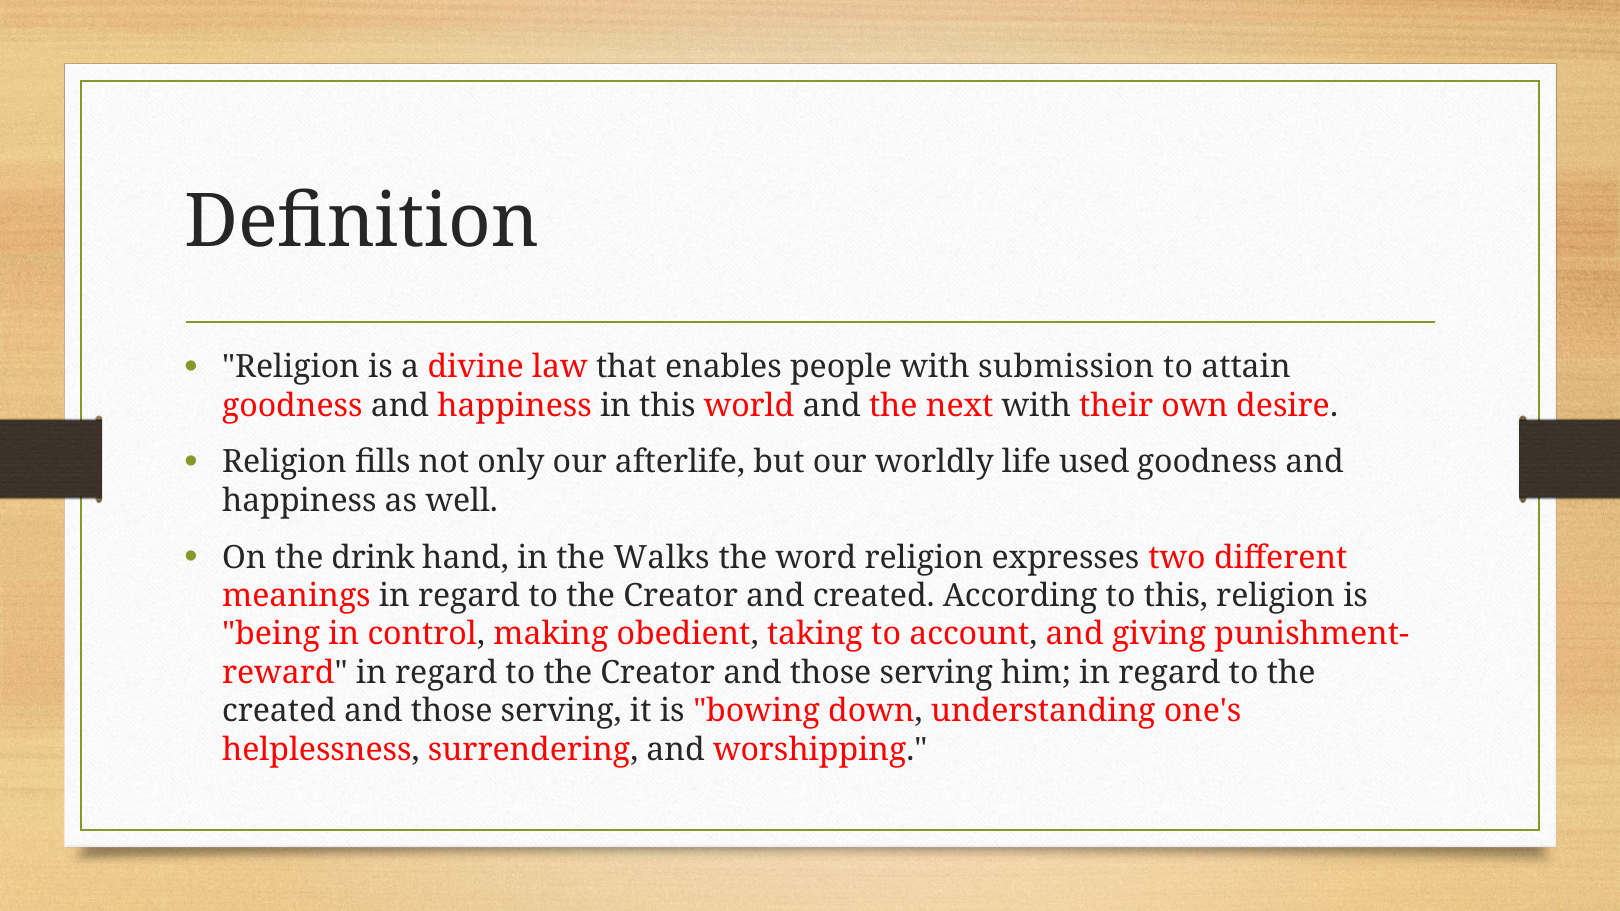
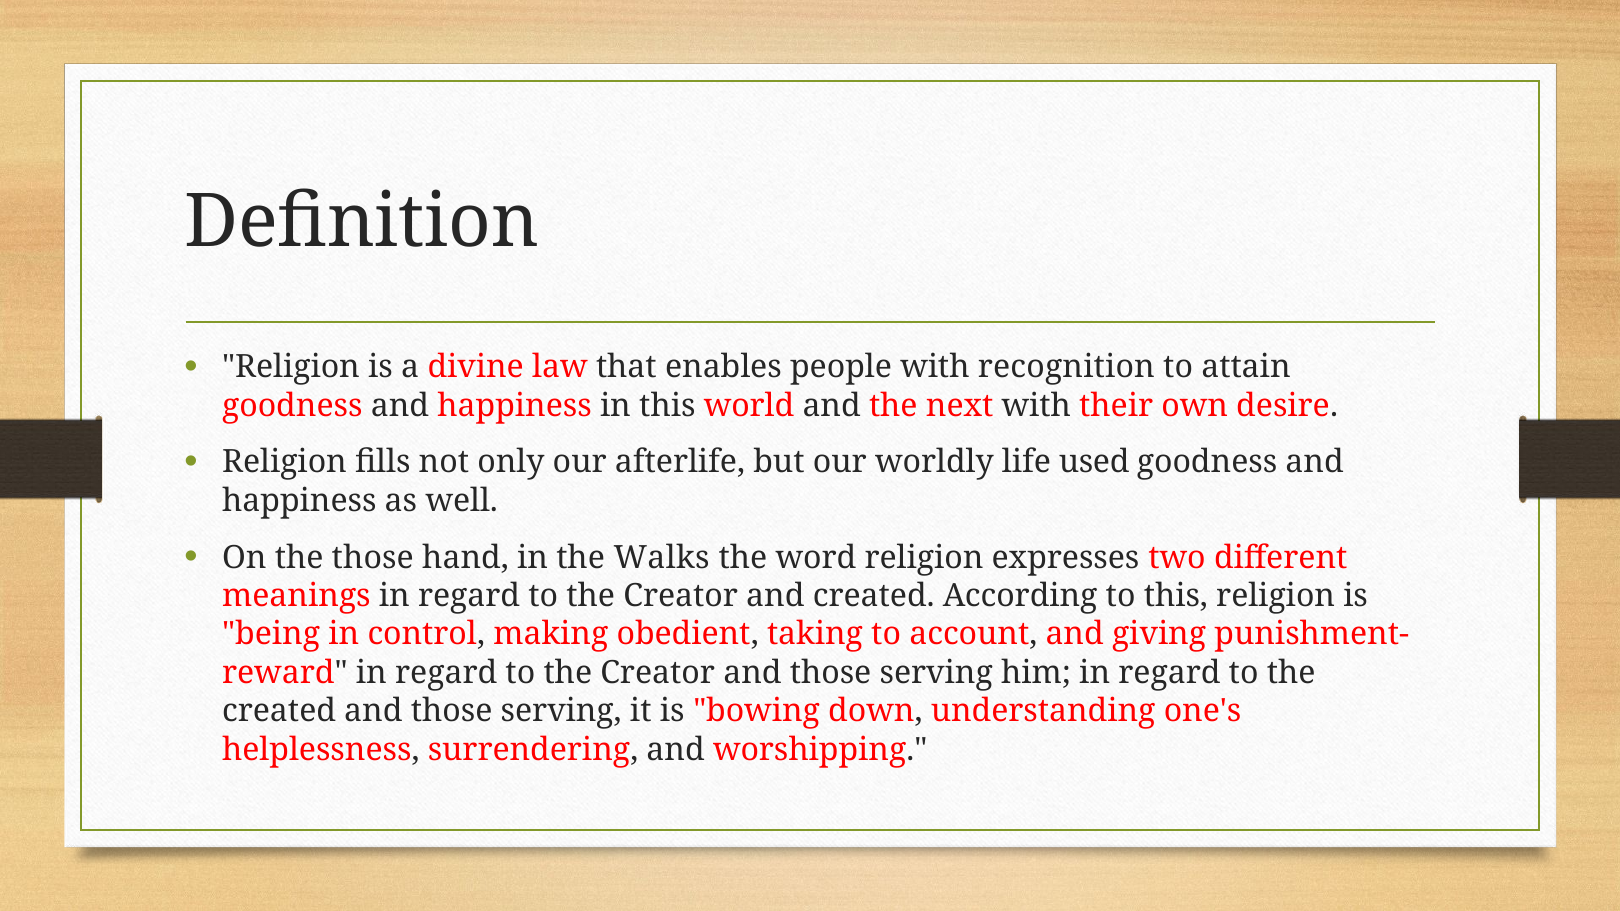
submission: submission -> recognition
the drink: drink -> those
